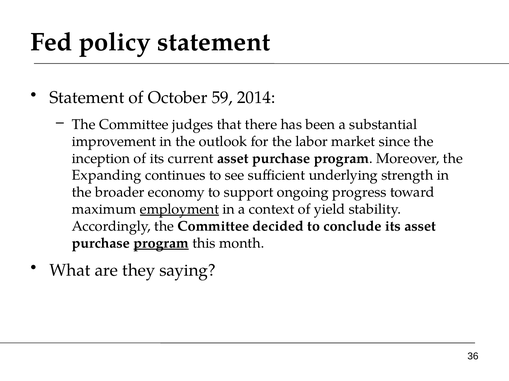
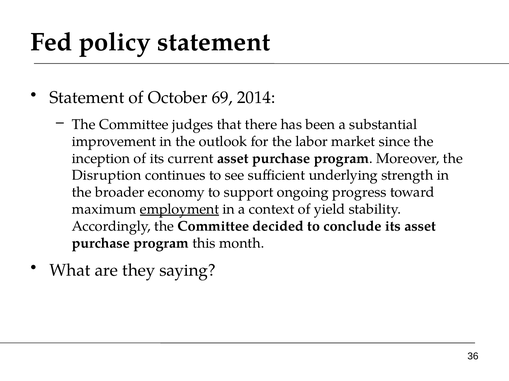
59: 59 -> 69
Expanding: Expanding -> Disruption
program at (161, 244) underline: present -> none
